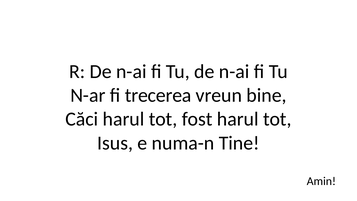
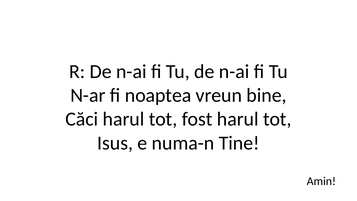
trecerea: trecerea -> noaptea
